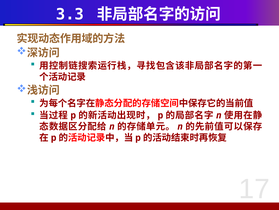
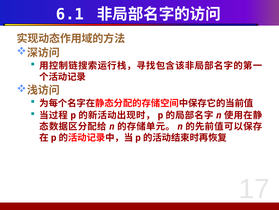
3.3: 3.3 -> 6.1
